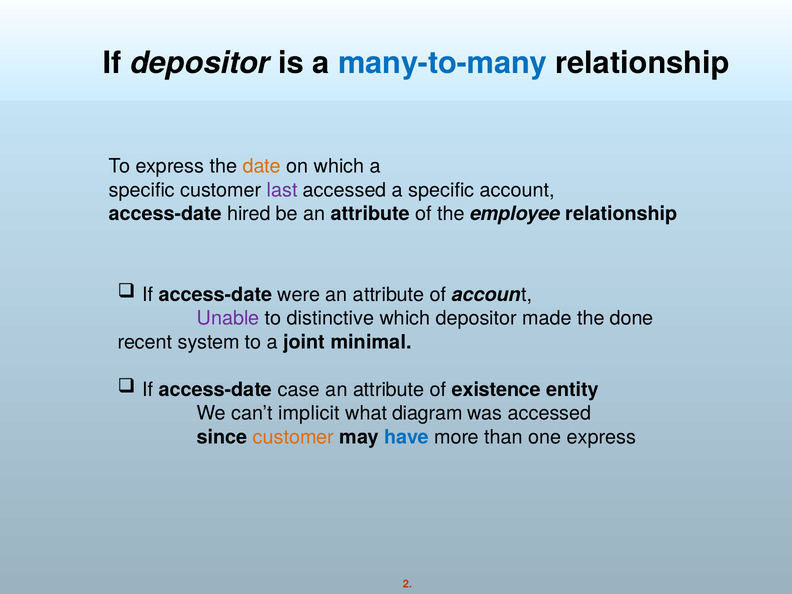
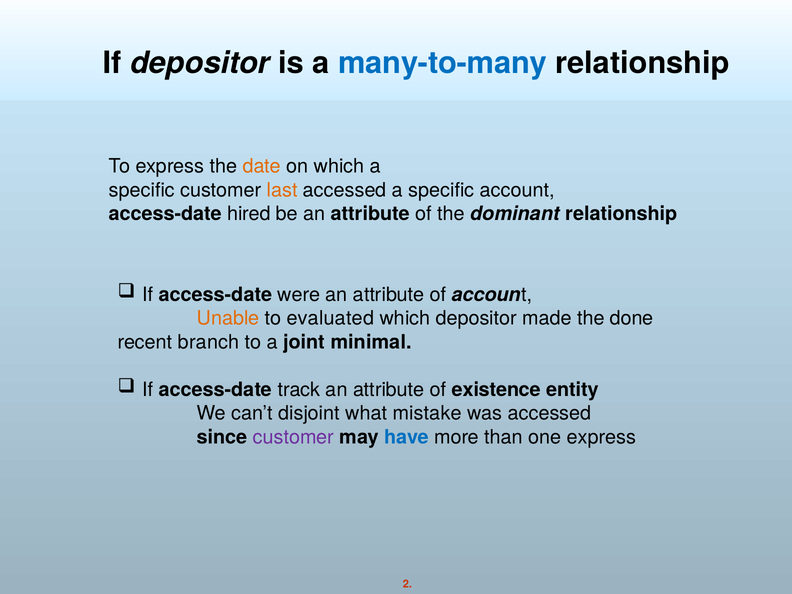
last colour: purple -> orange
employee: employee -> dominant
Unable colour: purple -> orange
distinctive: distinctive -> evaluated
system: system -> branch
case: case -> track
implicit: implicit -> disjoint
diagram: diagram -> mistake
customer at (294, 437) colour: orange -> purple
